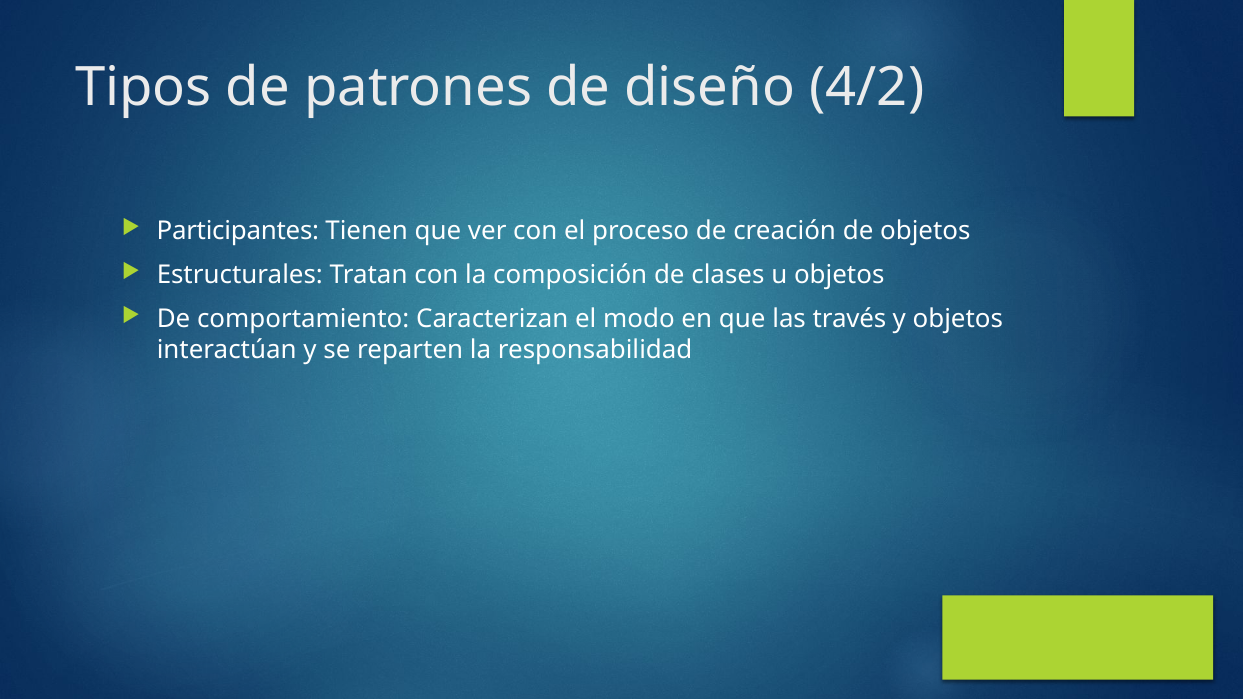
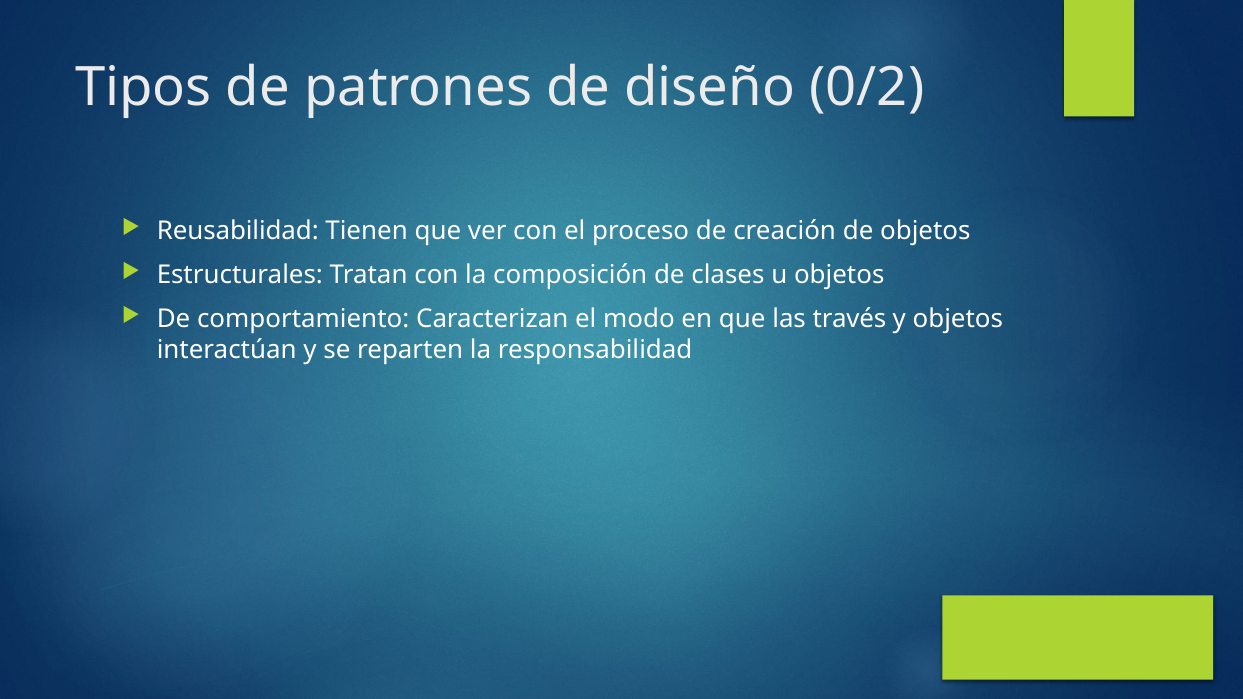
4/2: 4/2 -> 0/2
Participantes: Participantes -> Reusabilidad
